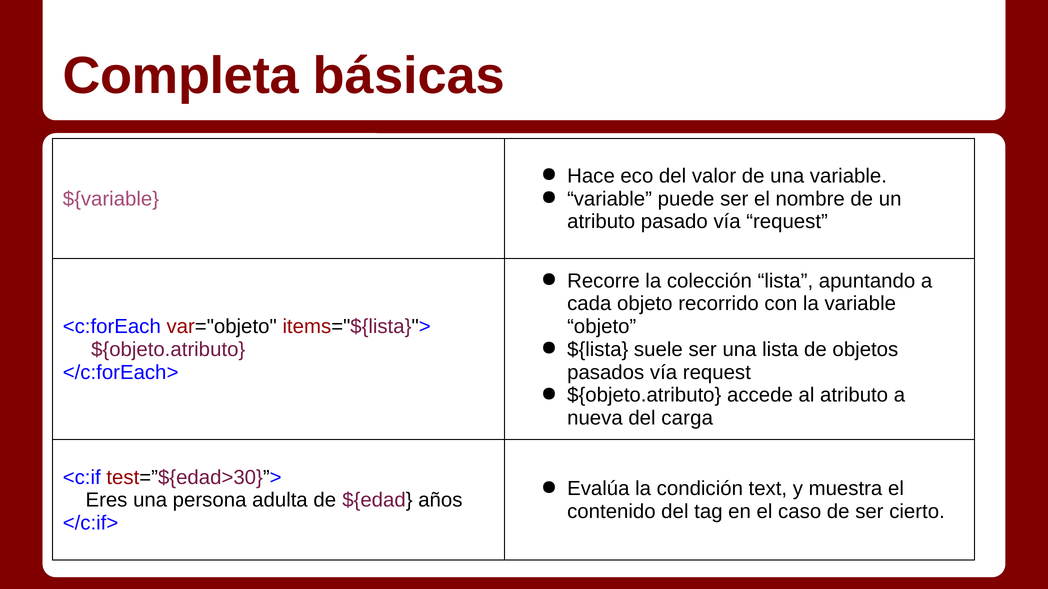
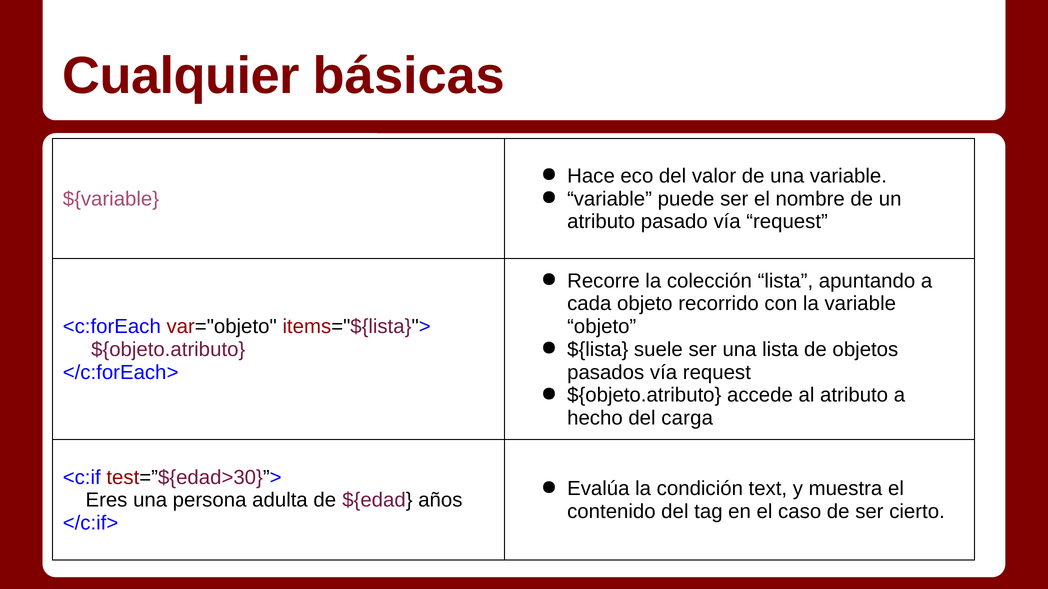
Completa: Completa -> Cualquier
nueva: nueva -> hecho
